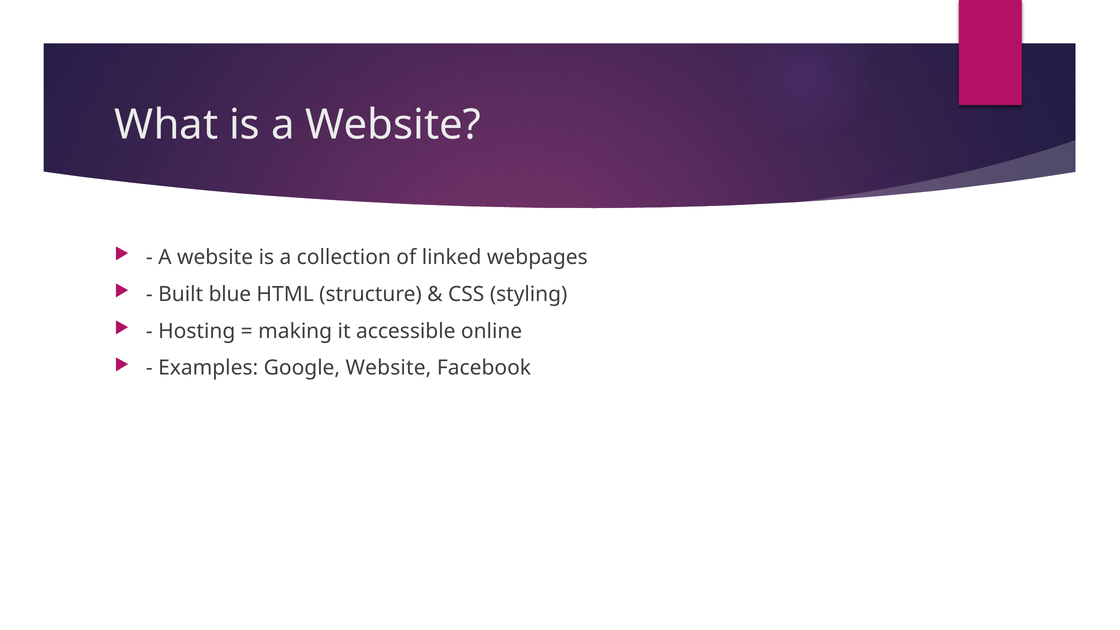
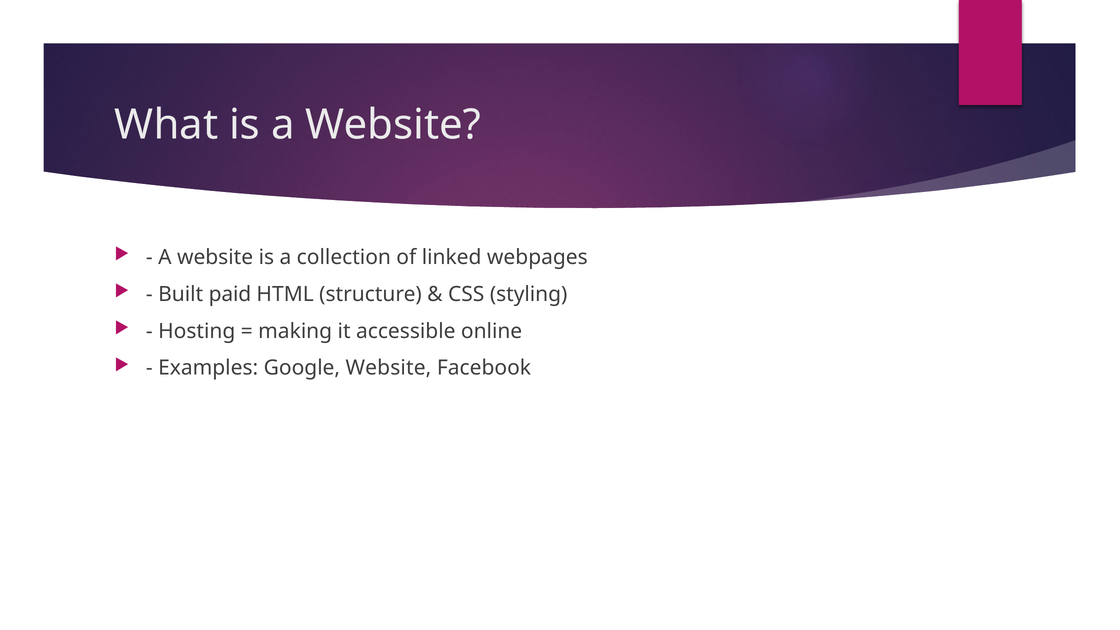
blue: blue -> paid
